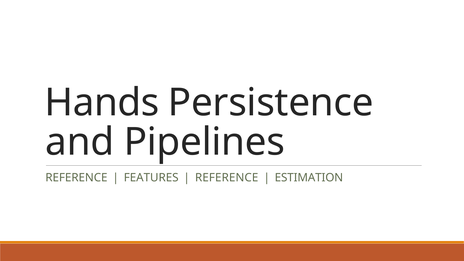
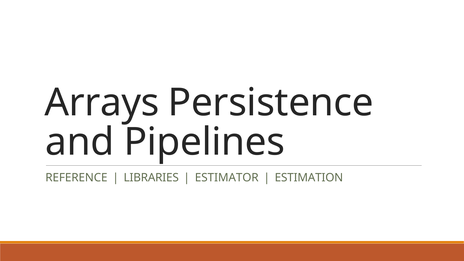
Hands: Hands -> Arrays
FEATURES: FEATURES -> LIBRARIES
REFERENCE at (227, 178): REFERENCE -> ESTIMATOR
